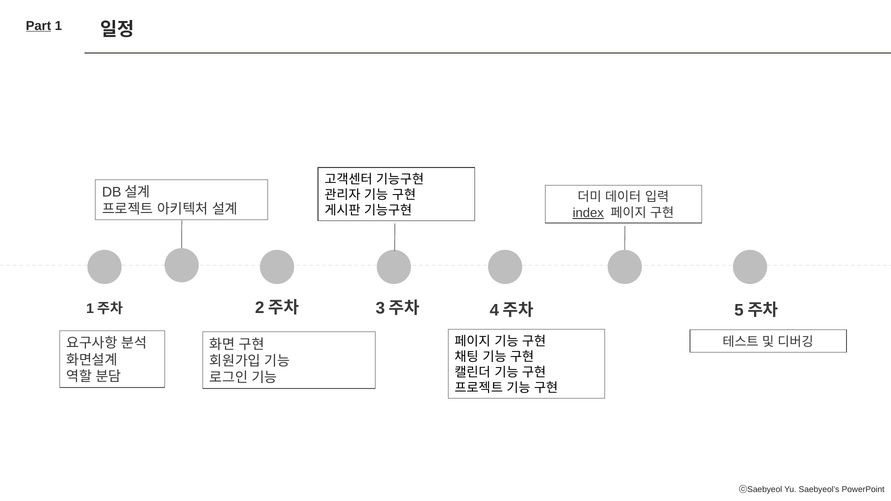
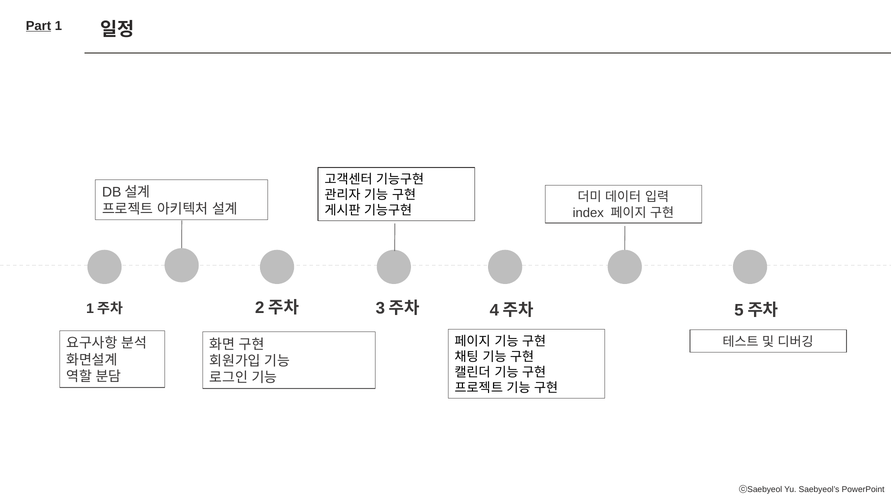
index underline: present -> none
